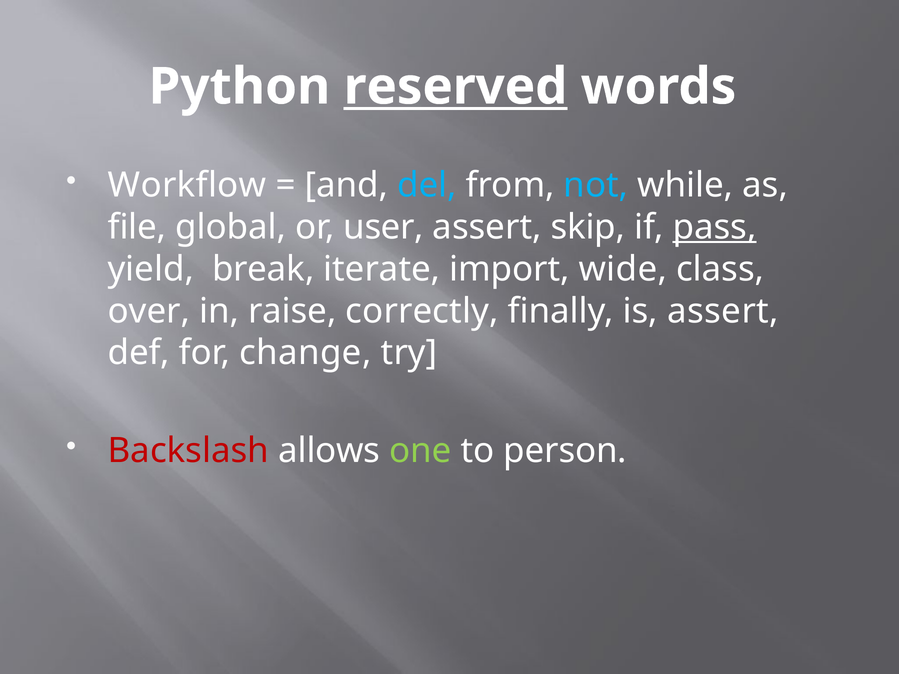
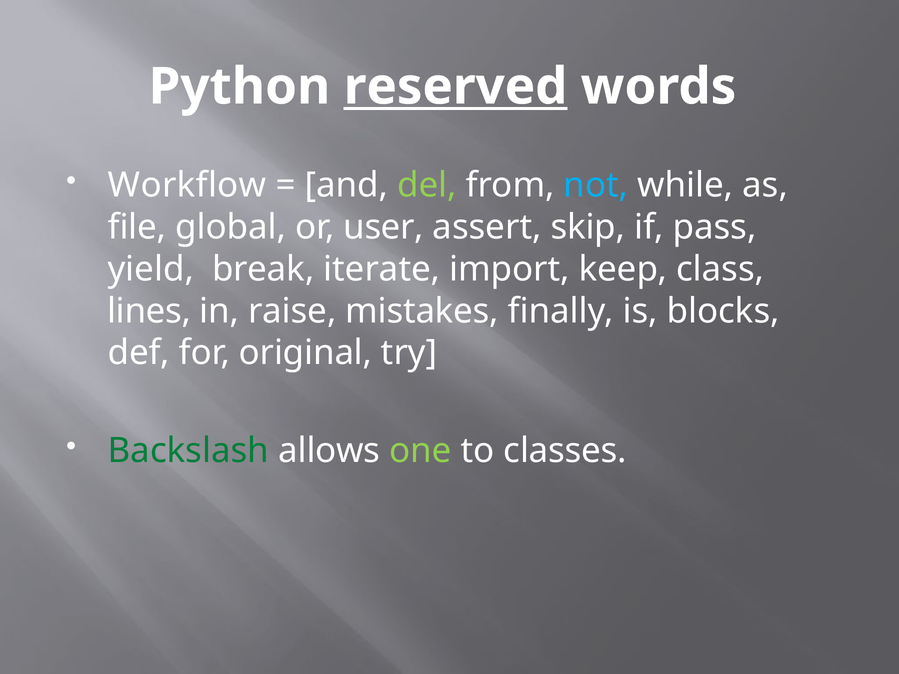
del colour: light blue -> light green
pass underline: present -> none
wide: wide -> keep
over: over -> lines
correctly: correctly -> mistakes
is assert: assert -> blocks
change: change -> original
Backslash colour: red -> green
person: person -> classes
